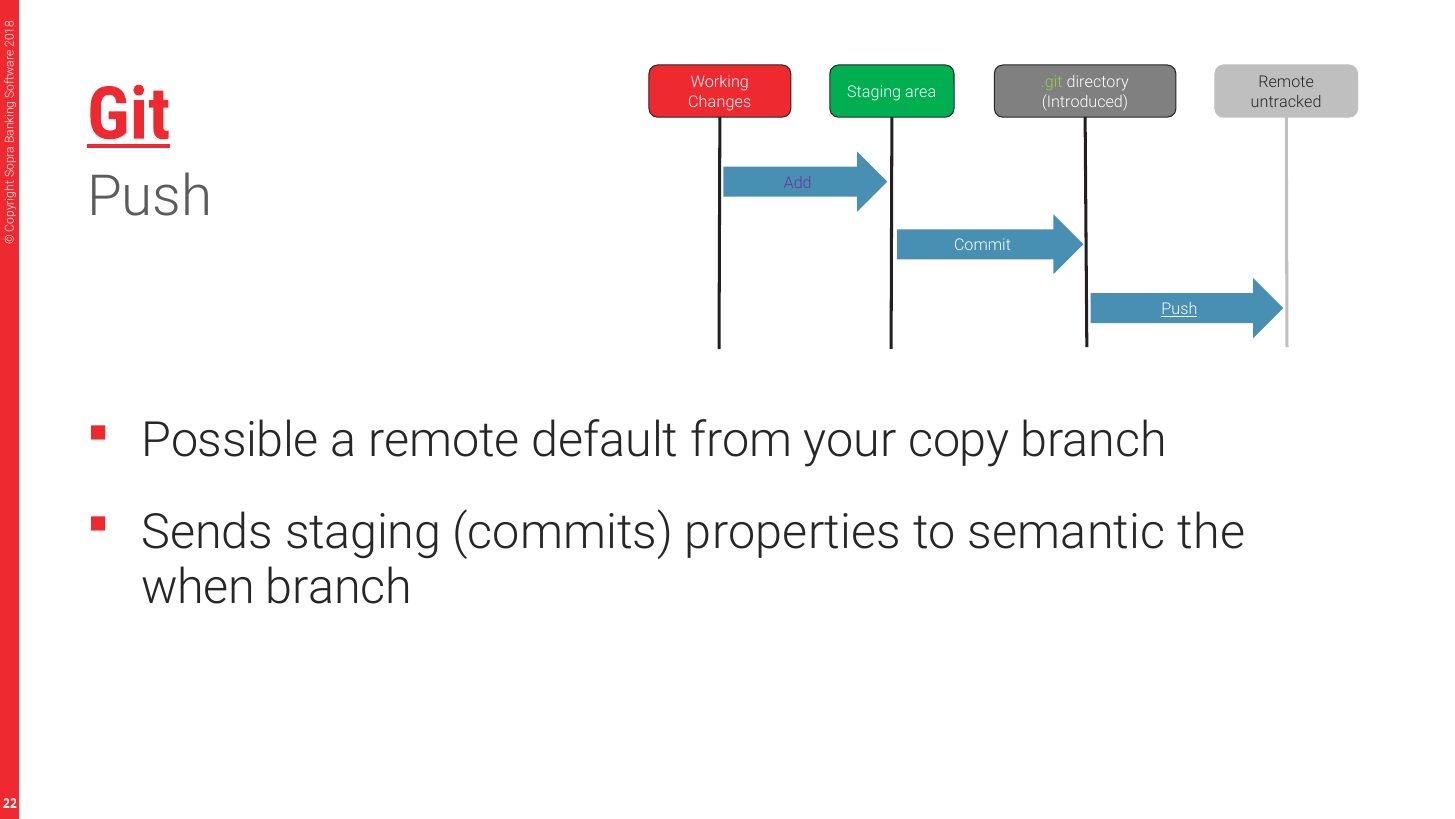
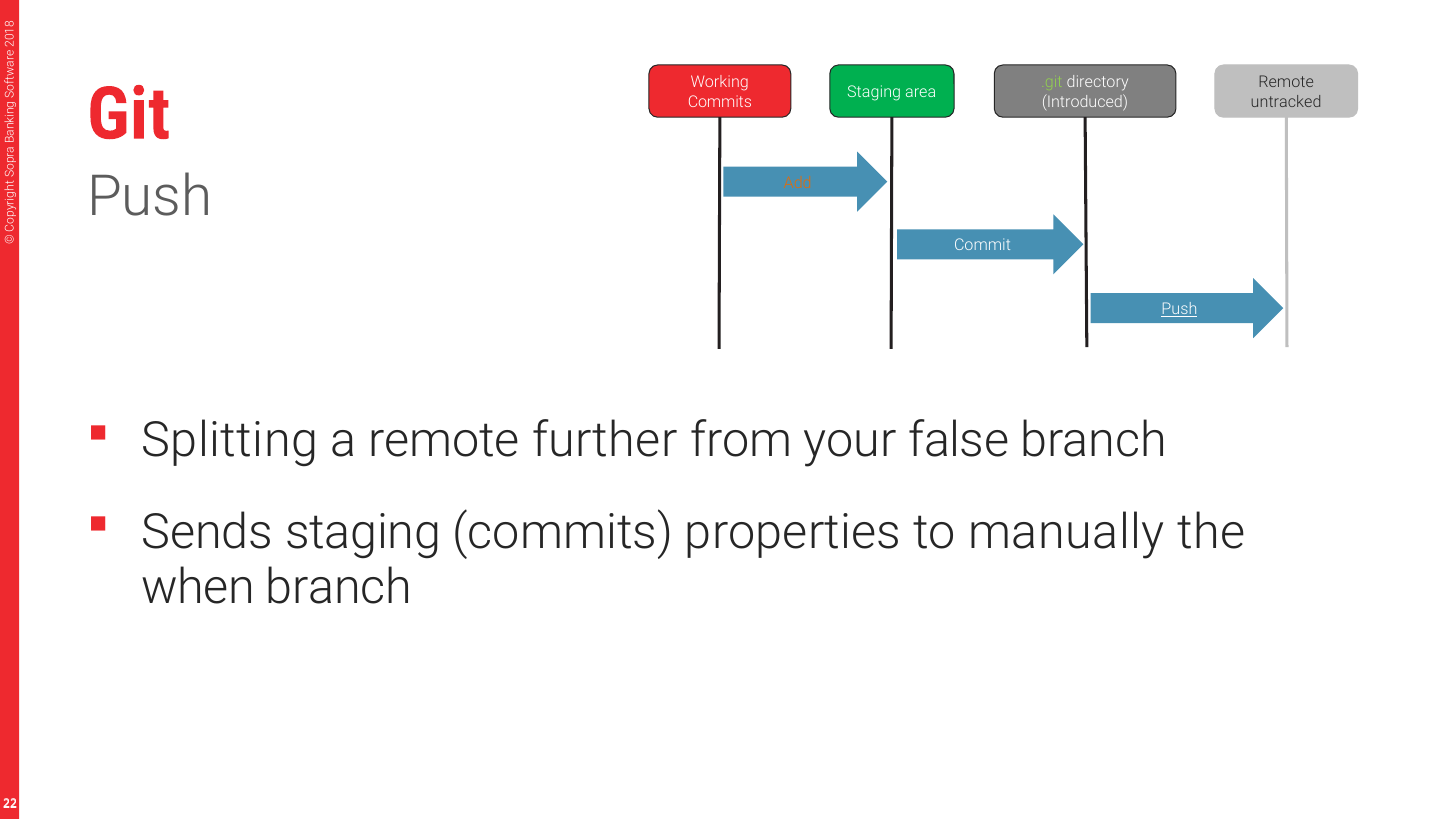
Git underline: present -> none
Changes at (720, 102): Changes -> Commits
Add colour: purple -> orange
Possible: Possible -> Splitting
default: default -> further
copy: copy -> false
semantic: semantic -> manually
